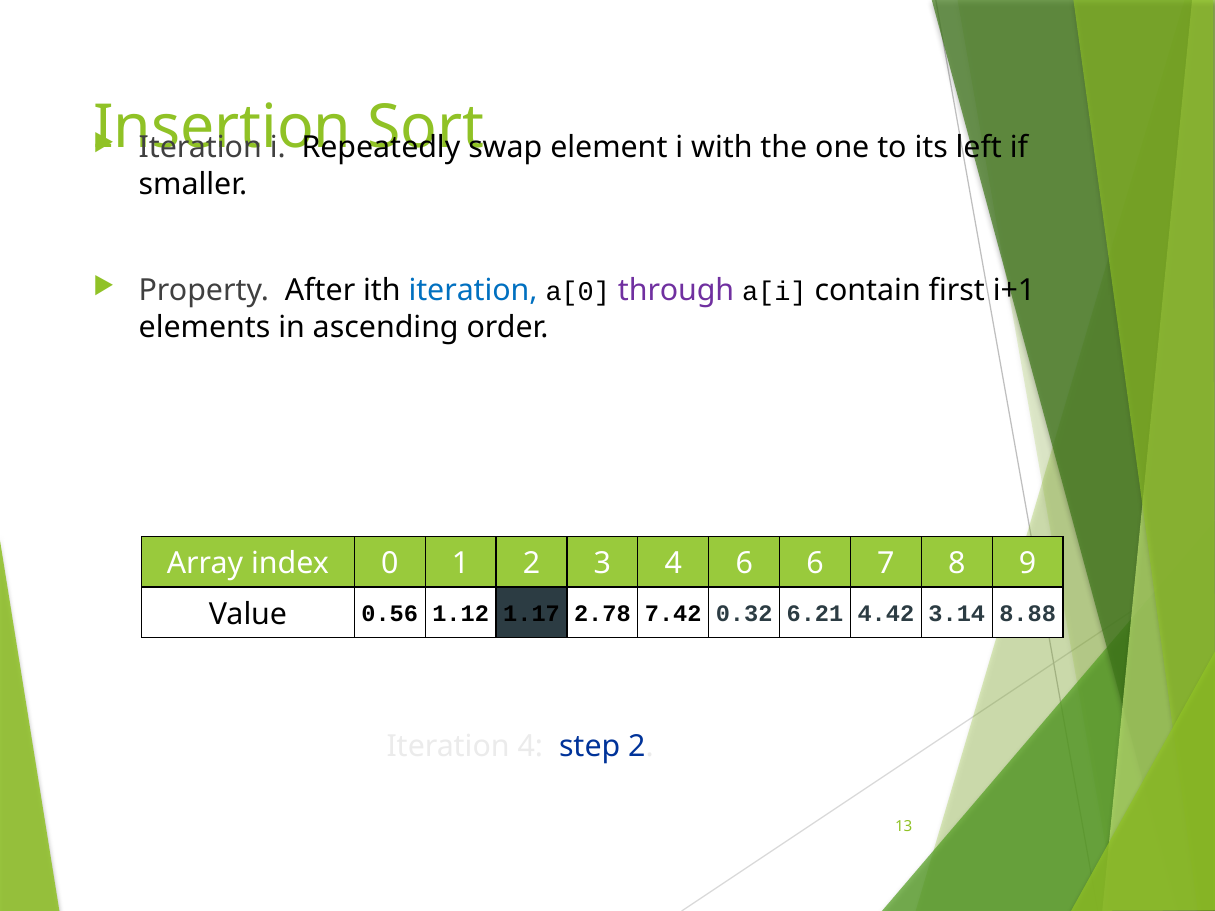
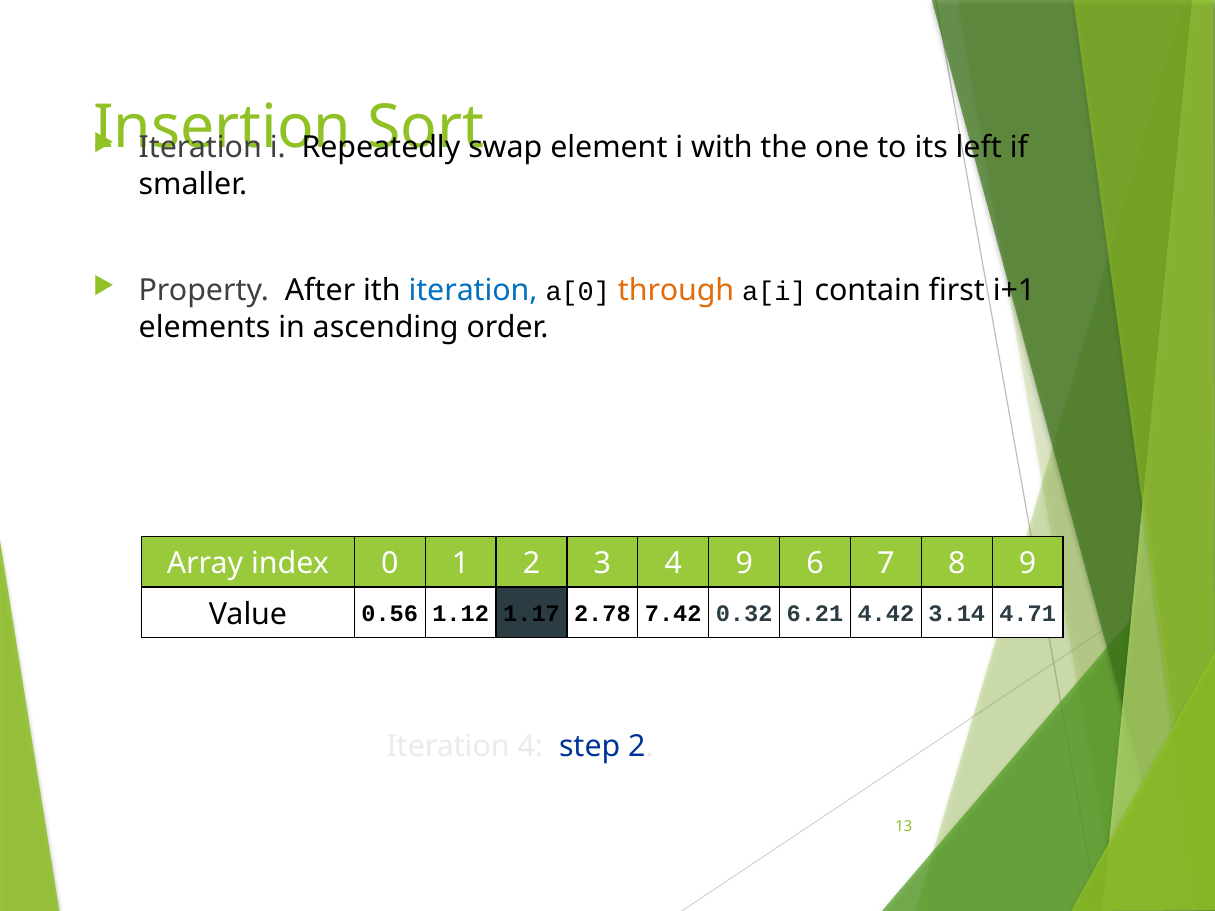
through colour: purple -> orange
4 6: 6 -> 9
8.88: 8.88 -> 4.71
